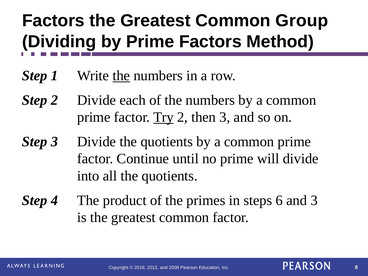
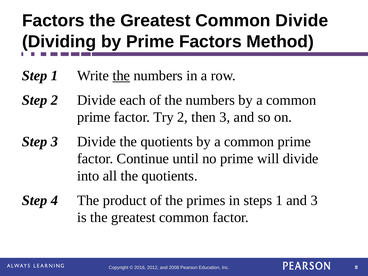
Common Group: Group -> Divide
Try underline: present -> none
steps 6: 6 -> 1
